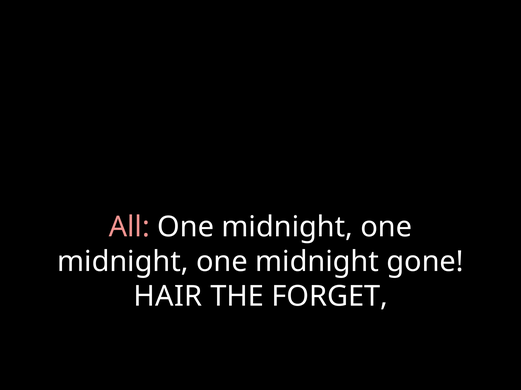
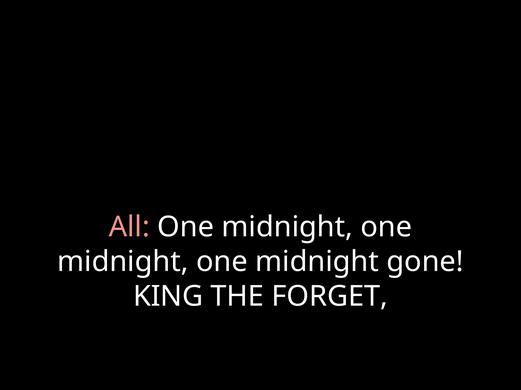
HAIR: HAIR -> KING
